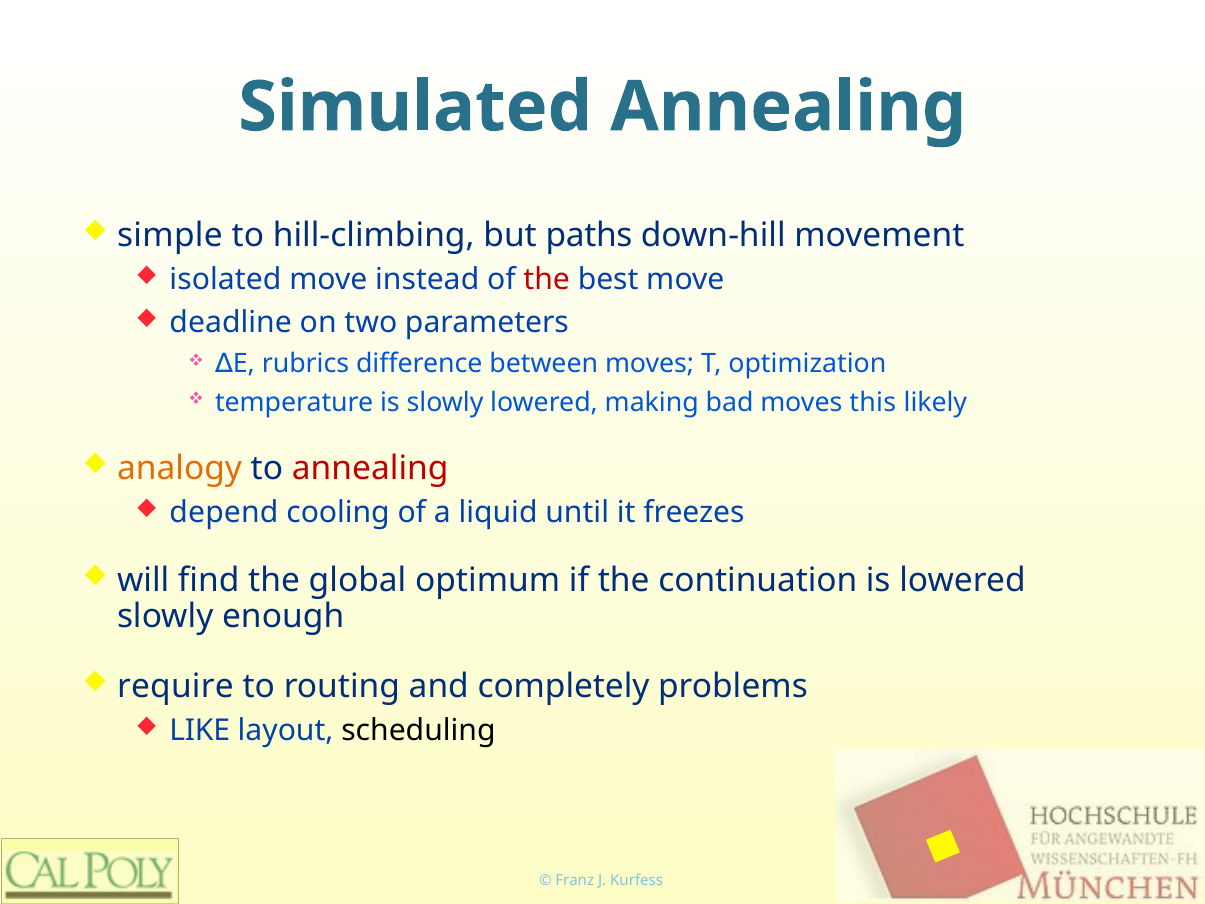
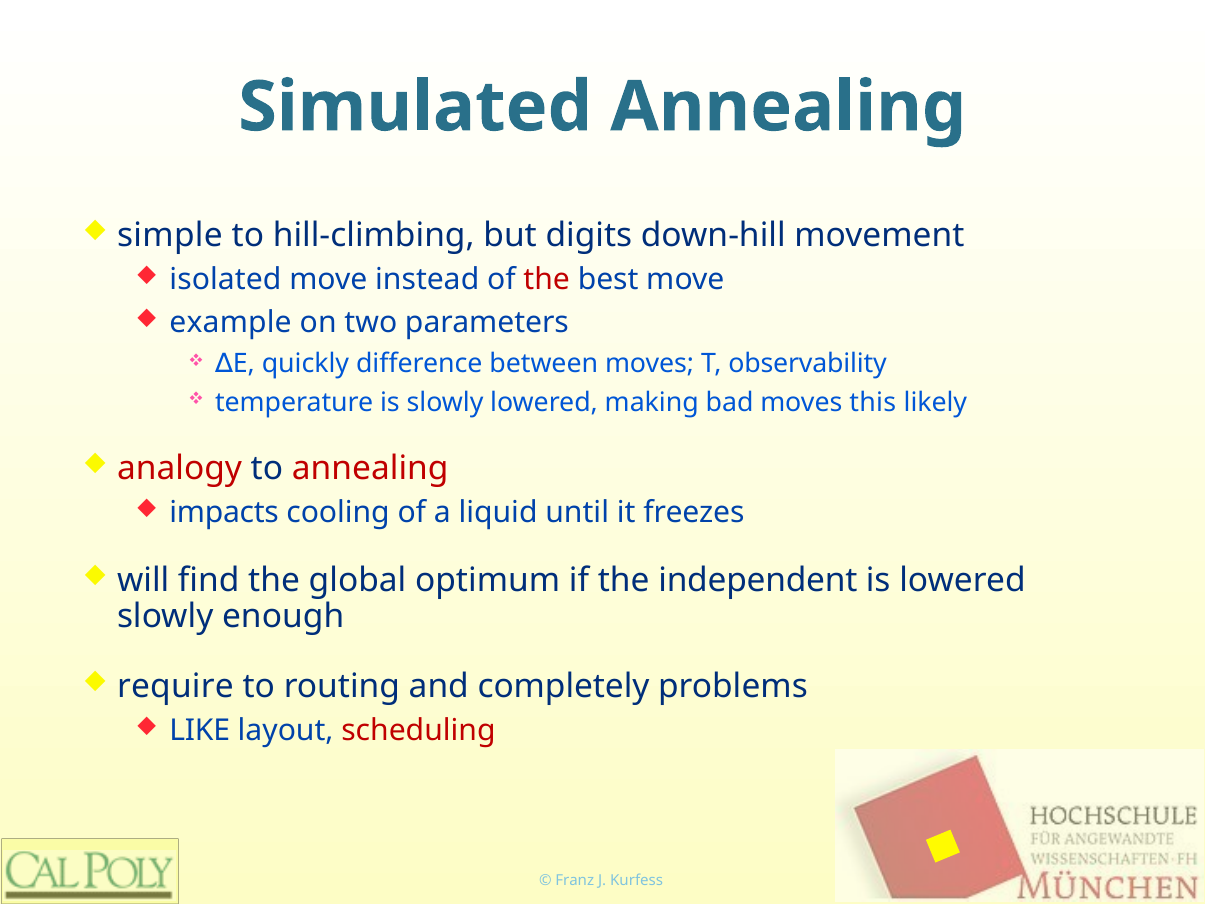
paths: paths -> digits
deadline: deadline -> example
rubrics: rubrics -> quickly
optimization: optimization -> observability
analogy colour: orange -> red
depend: depend -> impacts
continuation: continuation -> independent
scheduling colour: black -> red
